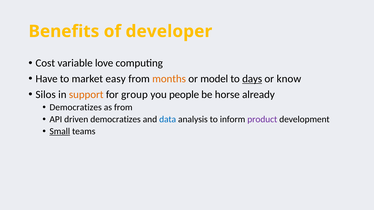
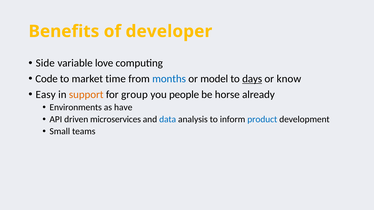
Cost: Cost -> Side
Have: Have -> Code
easy: easy -> time
months colour: orange -> blue
Silos: Silos -> Easy
Democratizes at (76, 107): Democratizes -> Environments
as from: from -> have
driven democratizes: democratizes -> microservices
product colour: purple -> blue
Small underline: present -> none
